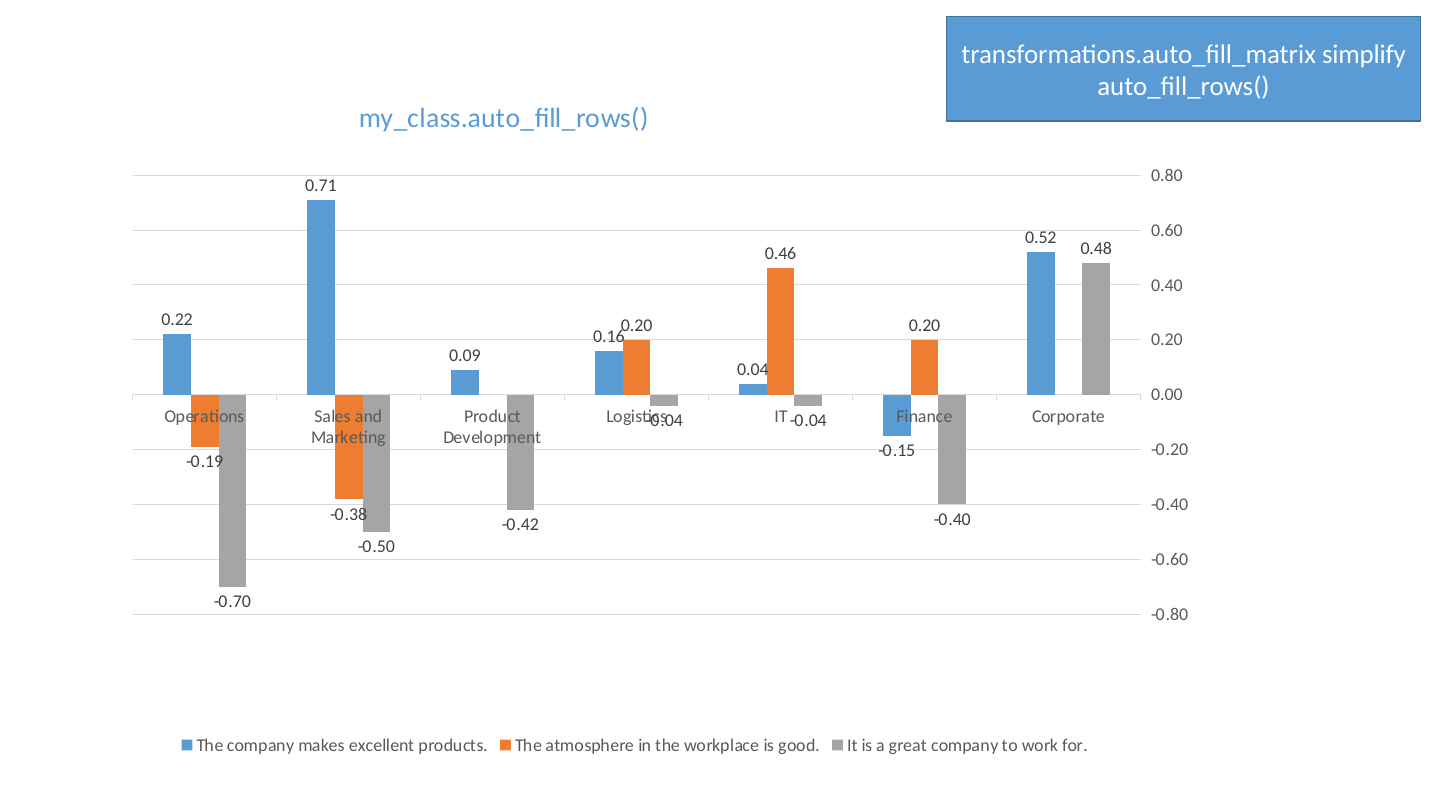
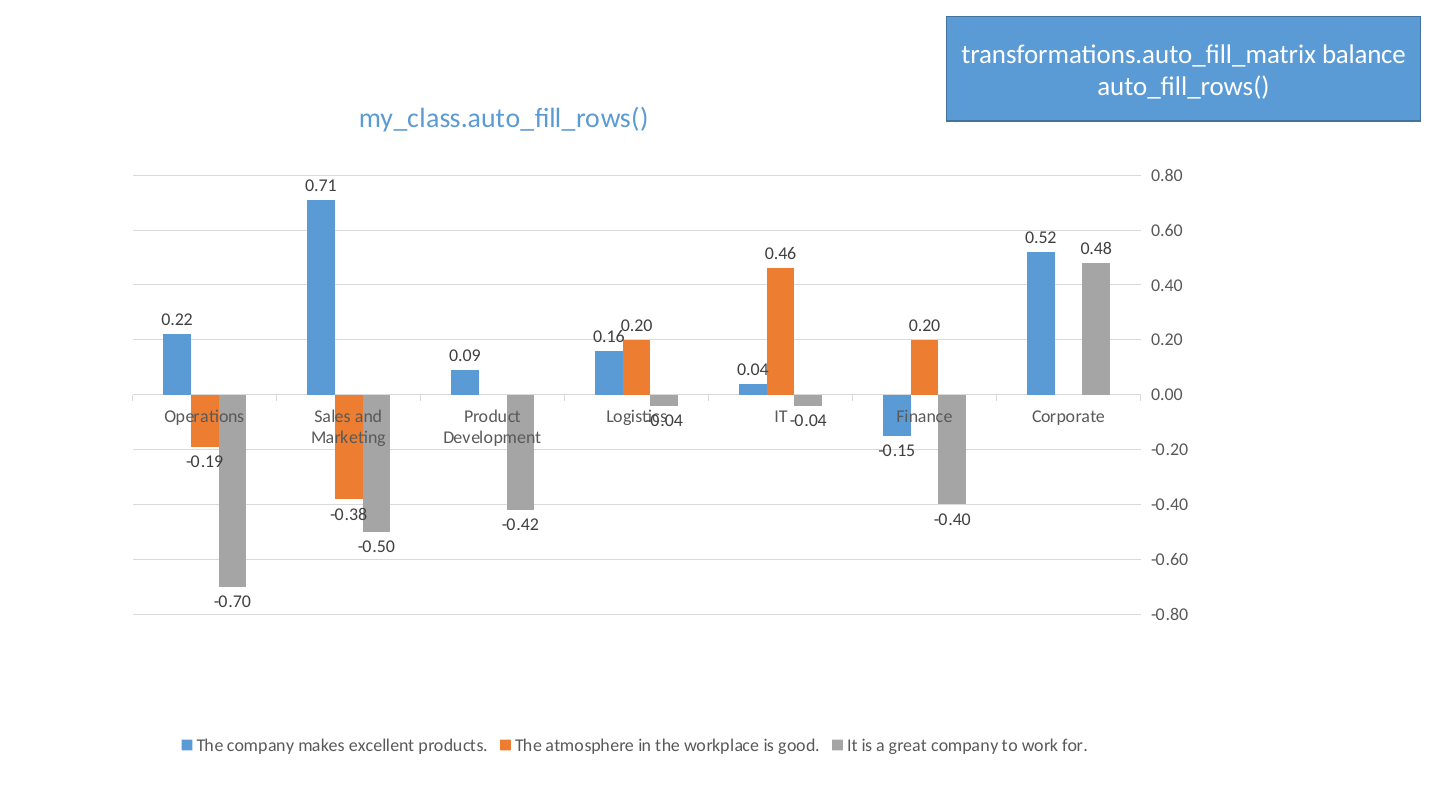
simplify: simplify -> balance
